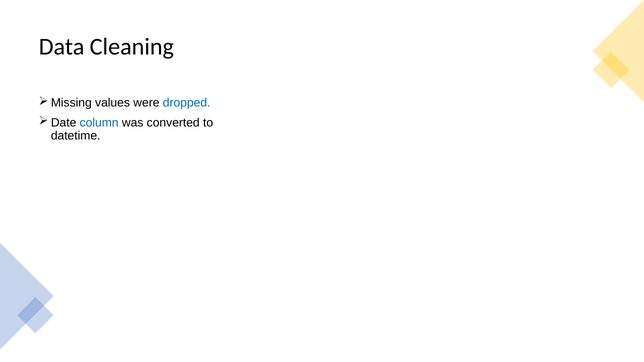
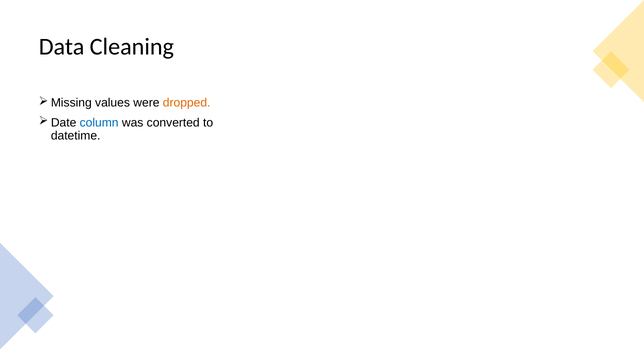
dropped colour: blue -> orange
